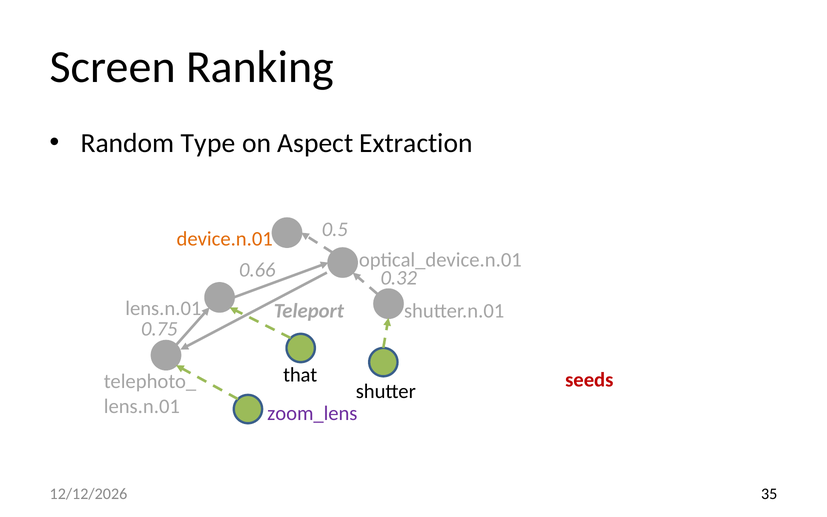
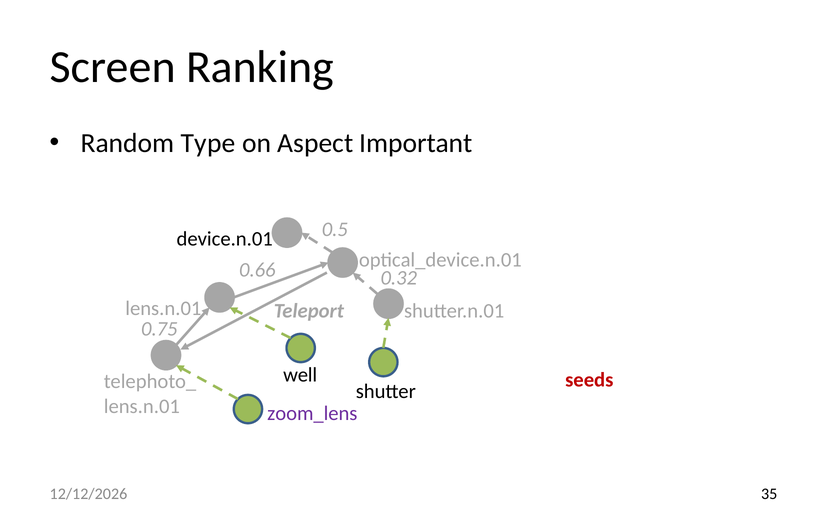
Extraction: Extraction -> Important
device.n.01 colour: orange -> black
that: that -> well
